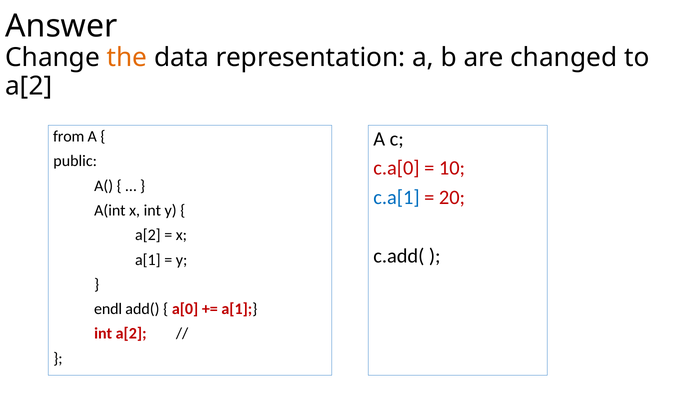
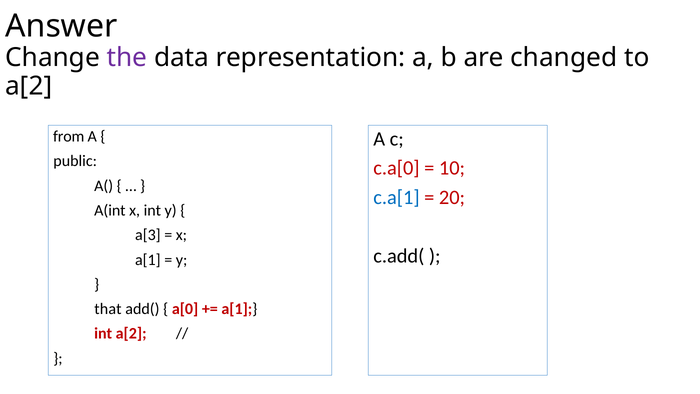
the colour: orange -> purple
a[2 at (148, 235): a[2 -> a[3
endl: endl -> that
